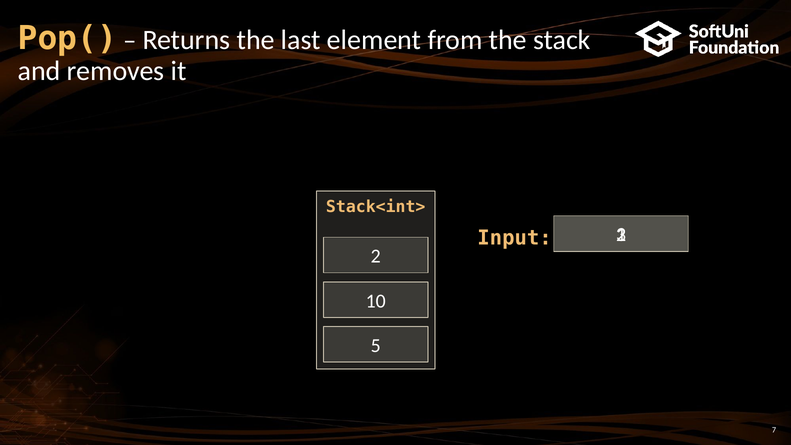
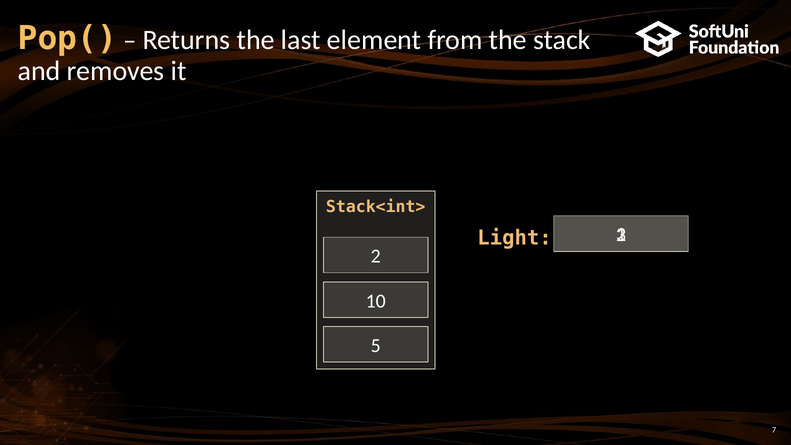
Input: Input -> Light
